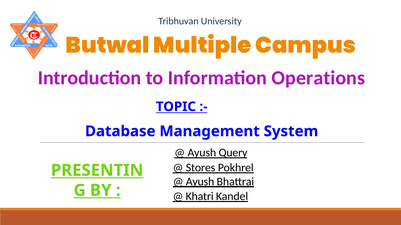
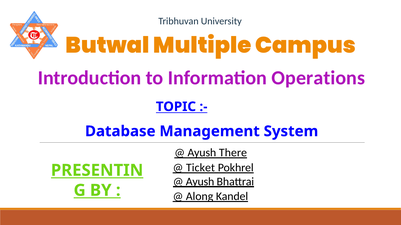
Query: Query -> There
Stores: Stores -> Ticket
Khatri: Khatri -> Along
